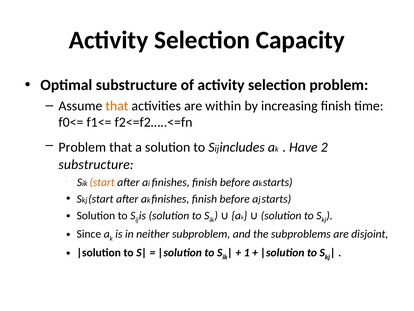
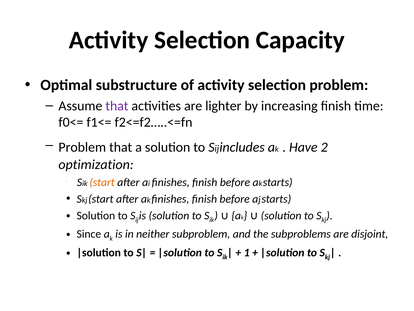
that at (117, 106) colour: orange -> purple
within: within -> lighter
substructure at (96, 164): substructure -> optimization
